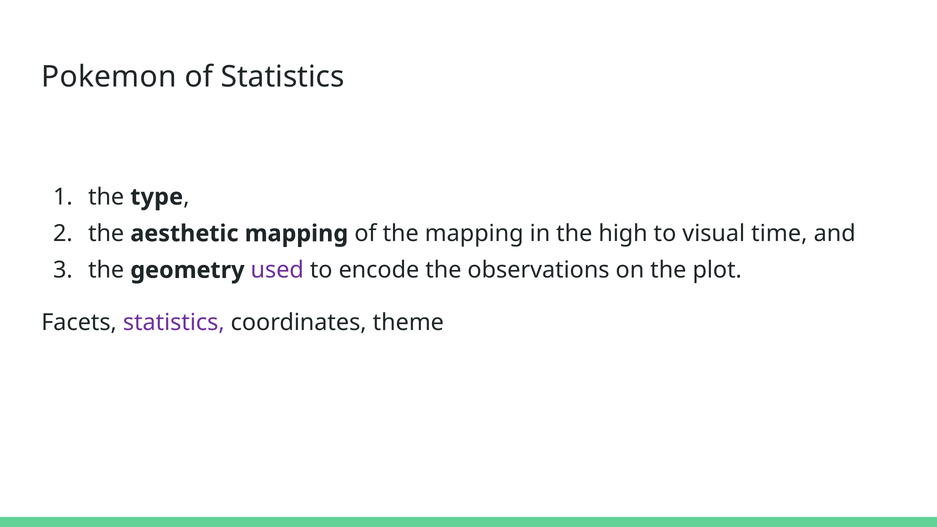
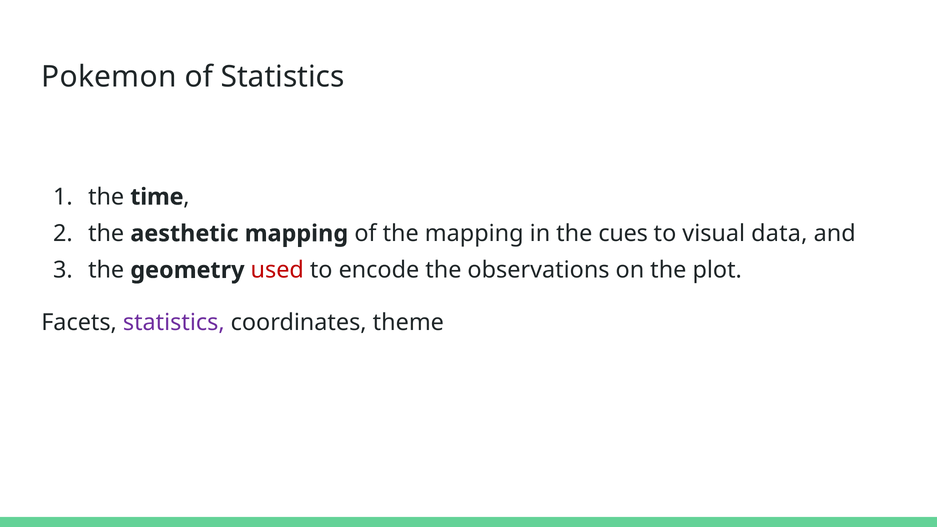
type: type -> time
high: high -> cues
time: time -> data
used colour: purple -> red
